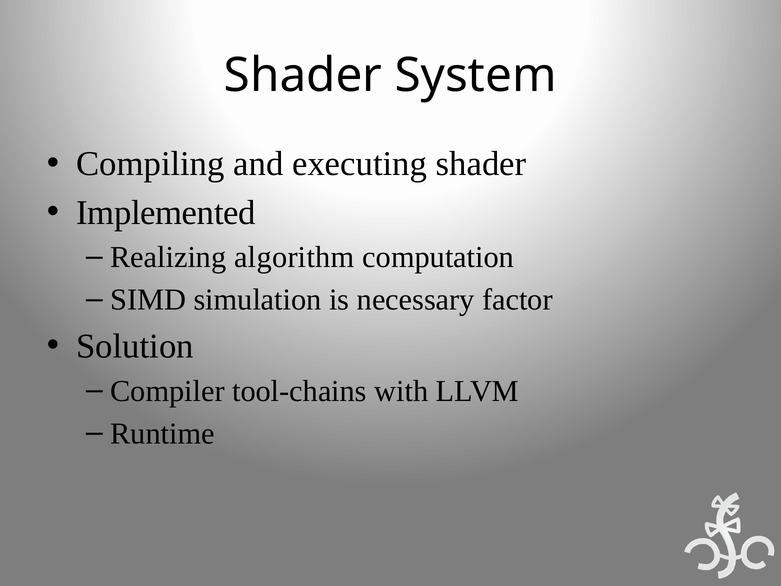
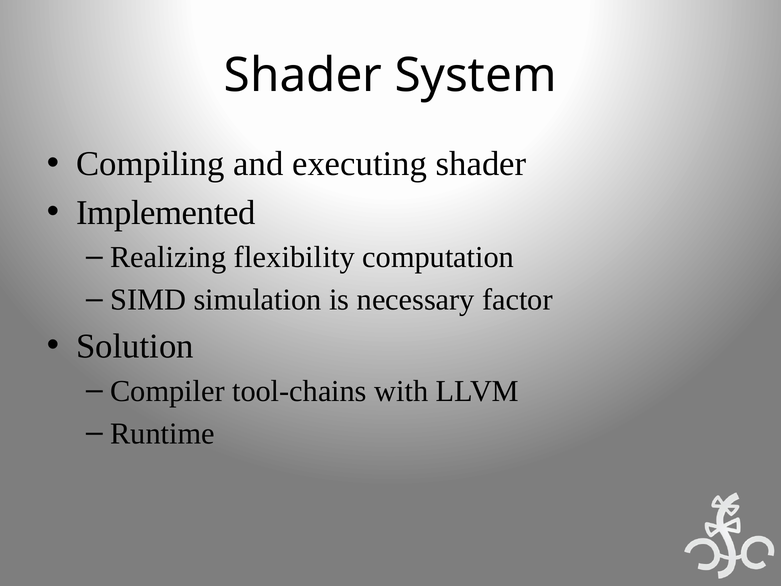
algorithm: algorithm -> flexibility
